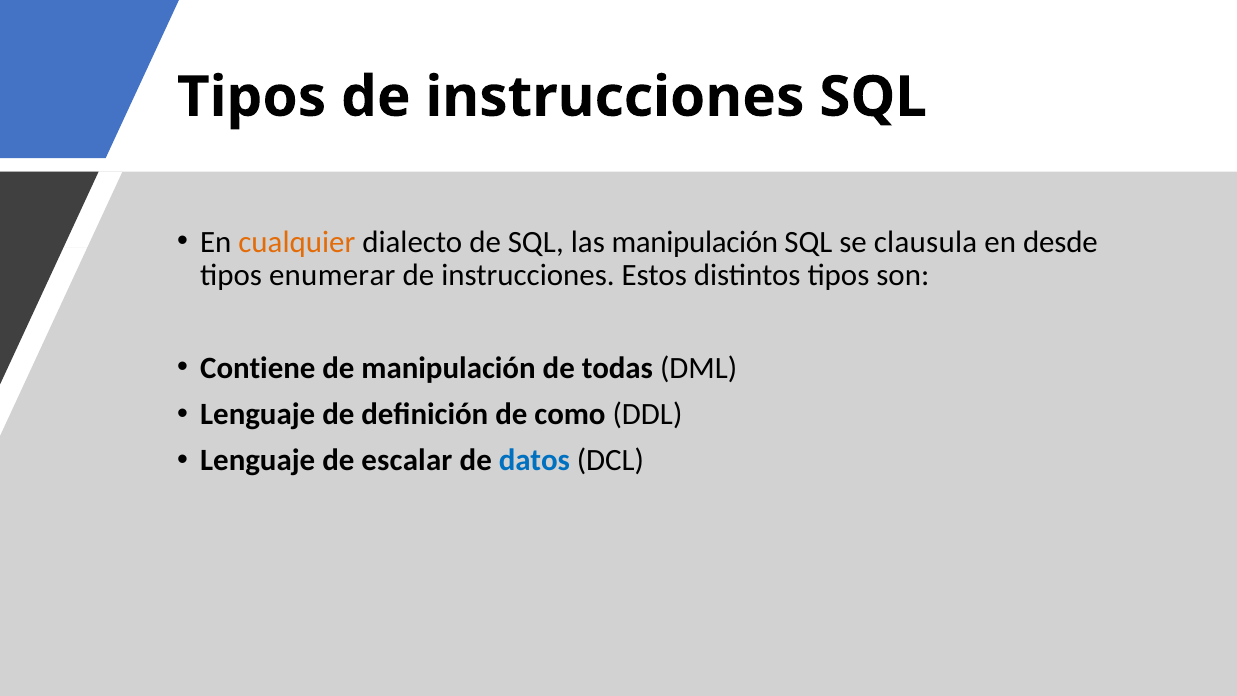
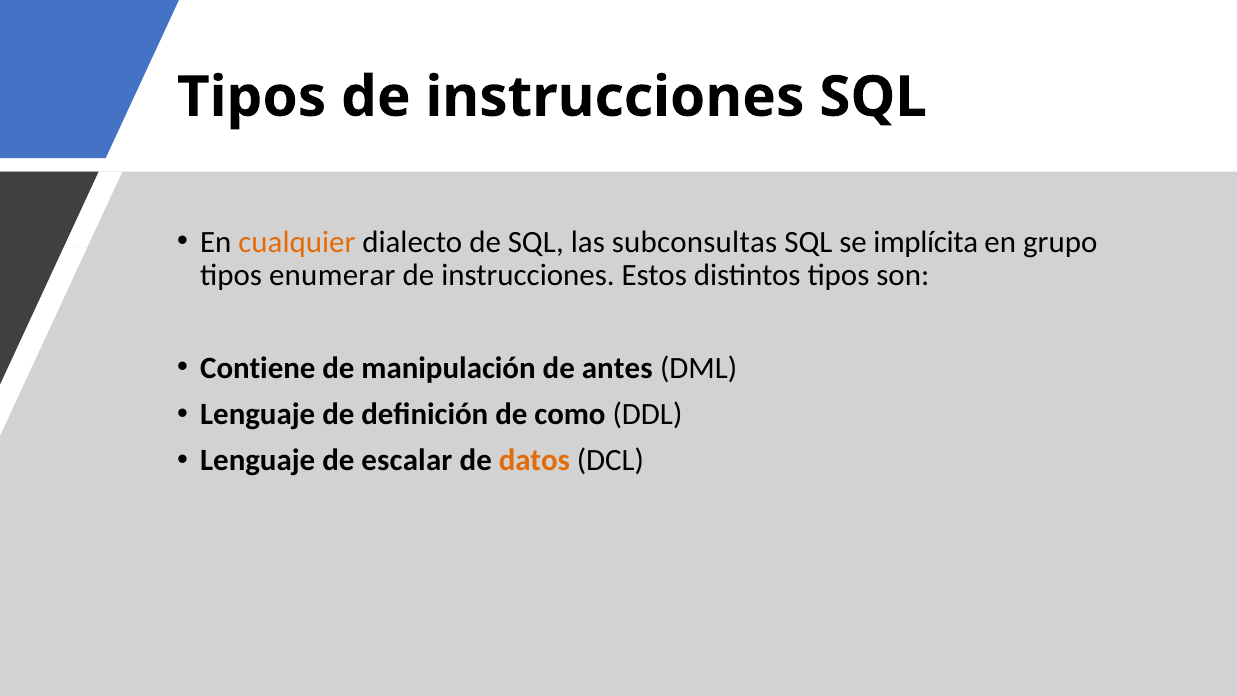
las manipulación: manipulación -> subconsultas
clausula: clausula -> implícita
desde: desde -> grupo
todas: todas -> antes
datos colour: blue -> orange
